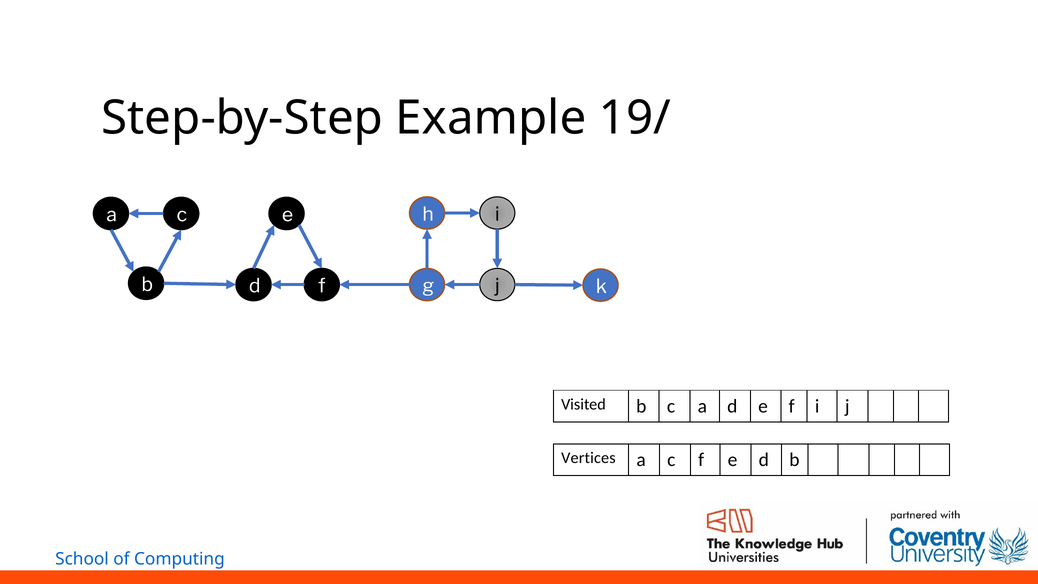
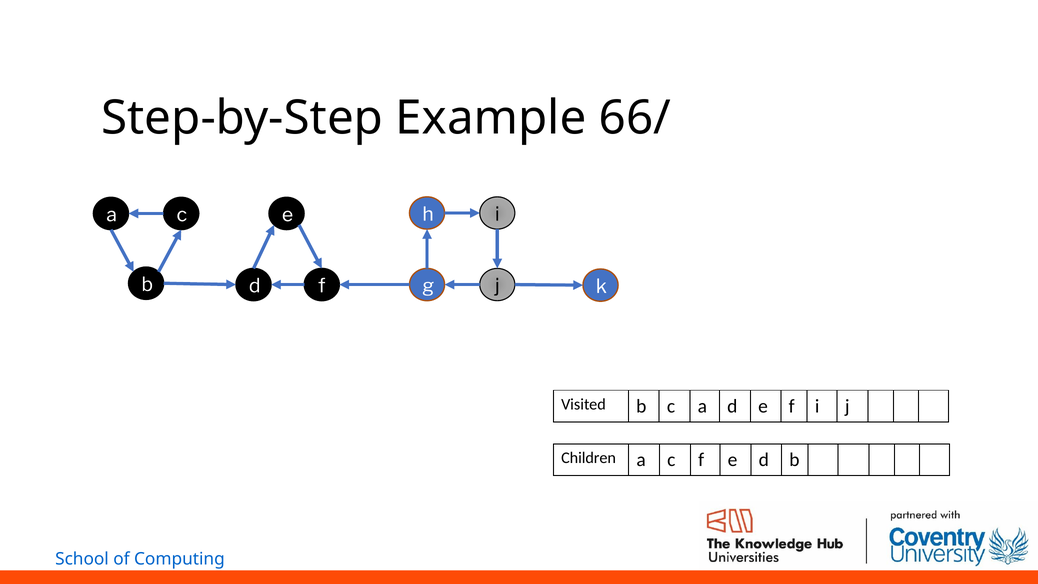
19/: 19/ -> 66/
Vertices: Vertices -> Children
